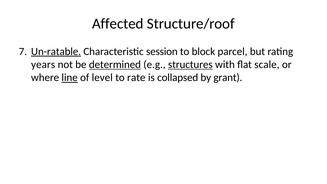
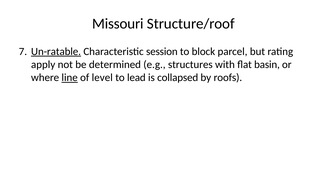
Affected: Affected -> Missouri
years: years -> apply
determined underline: present -> none
structures underline: present -> none
scale: scale -> basin
rate: rate -> lead
grant: grant -> roofs
